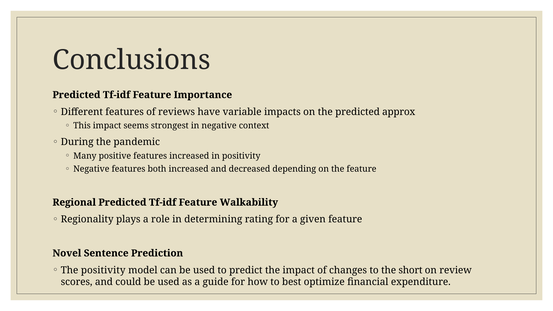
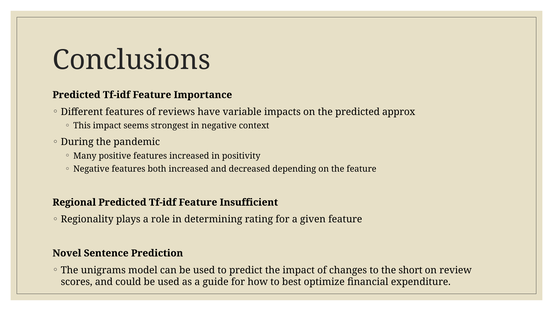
Walkability: Walkability -> Insufficient
The positivity: positivity -> unigrams
